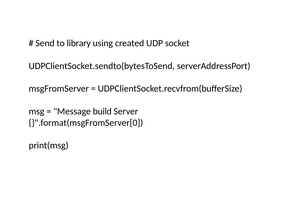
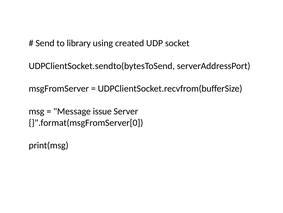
build: build -> issue
